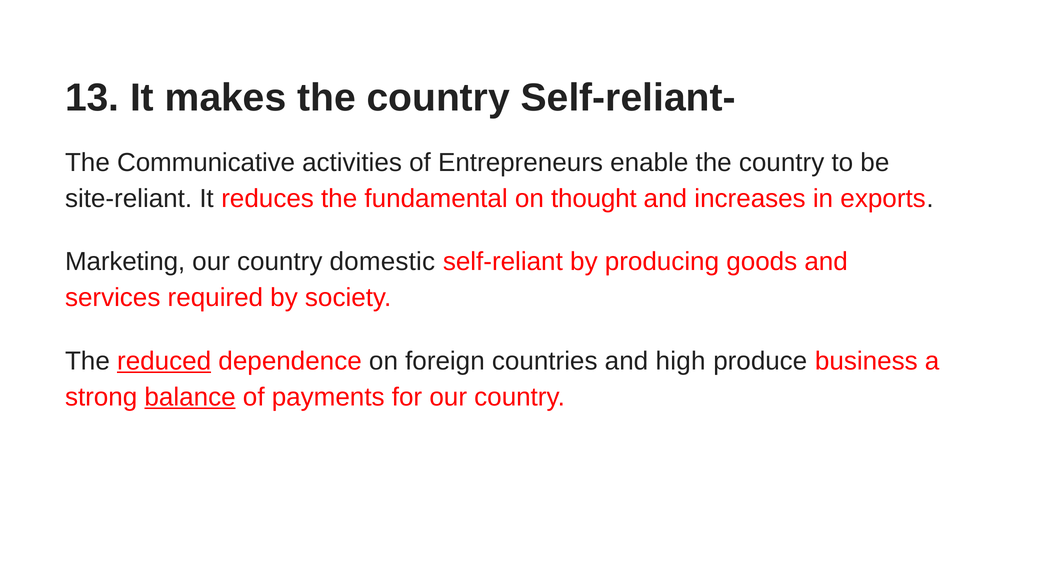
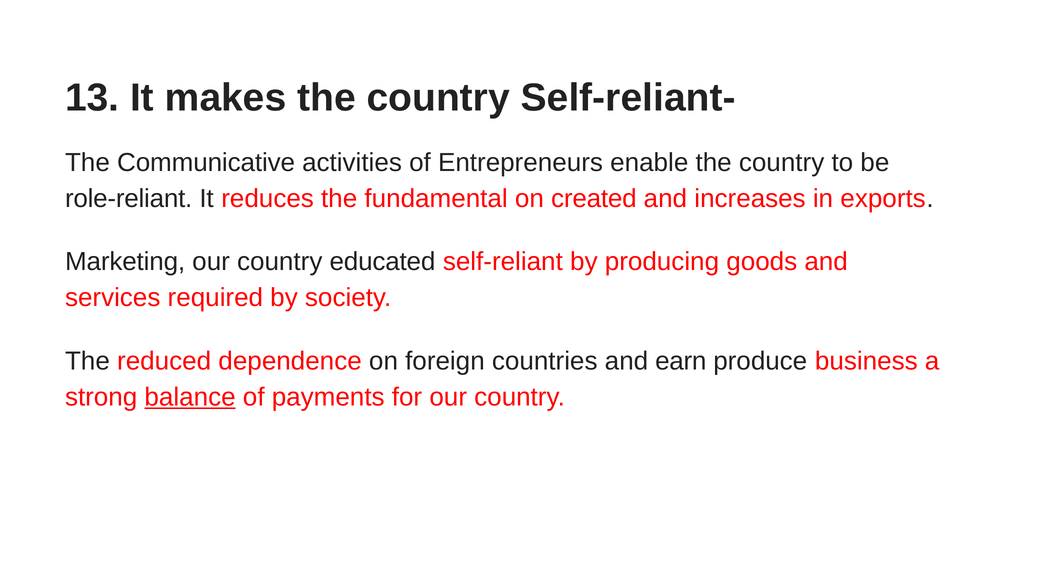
site-reliant: site-reliant -> role-reliant
thought: thought -> created
domestic: domestic -> educated
reduced underline: present -> none
high: high -> earn
